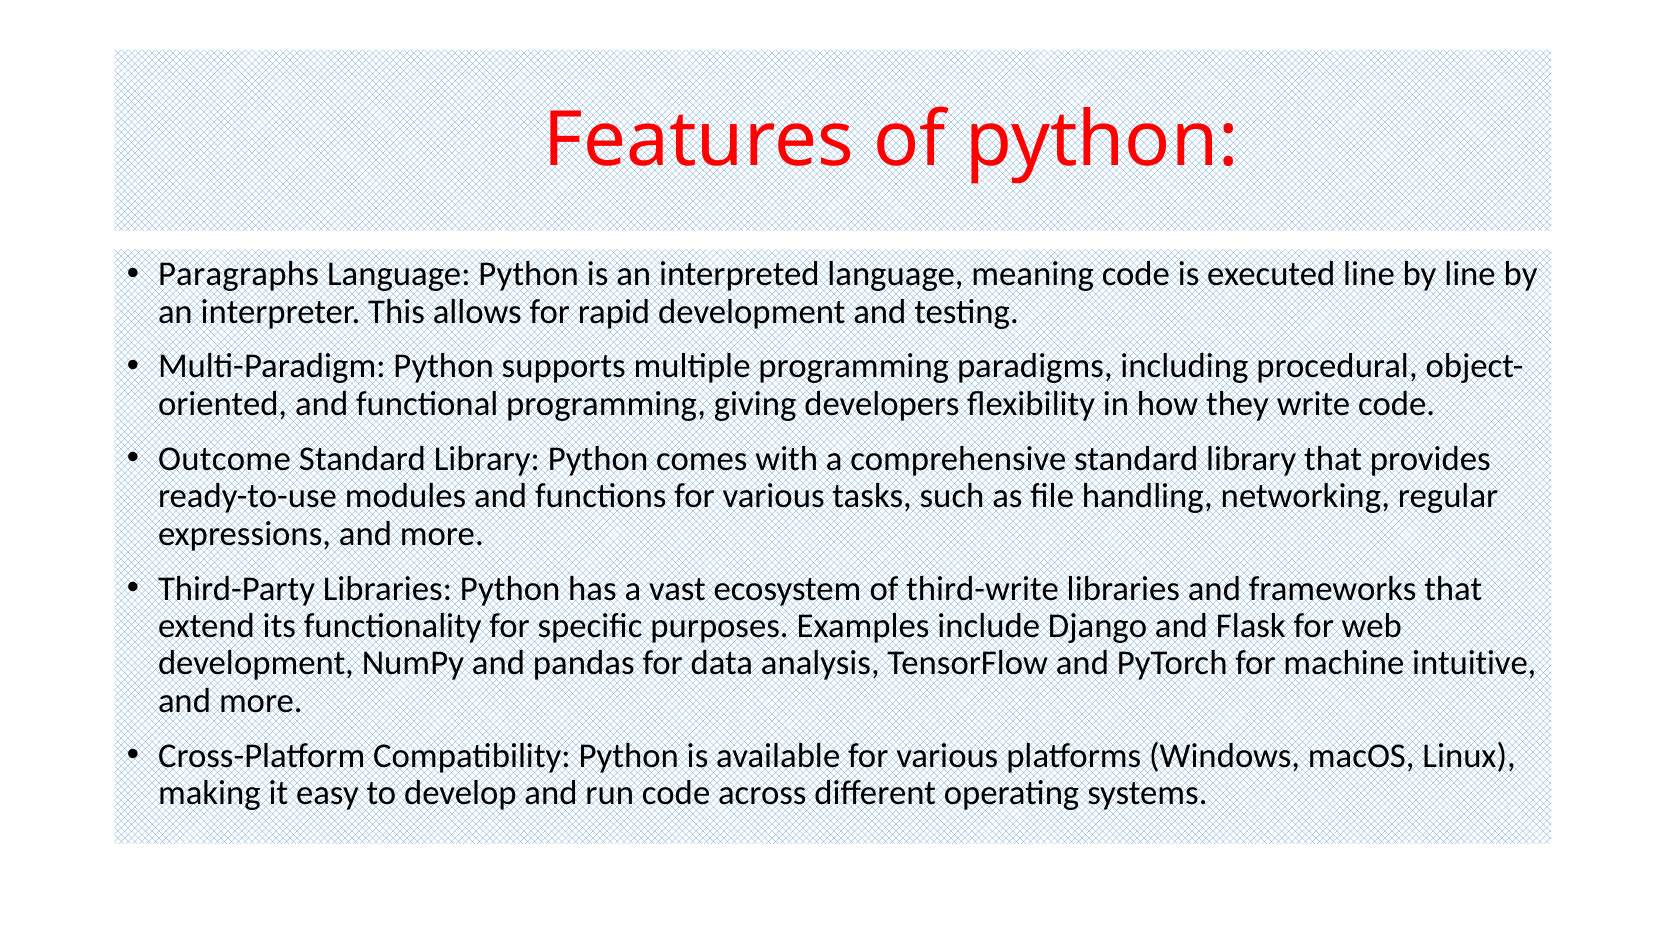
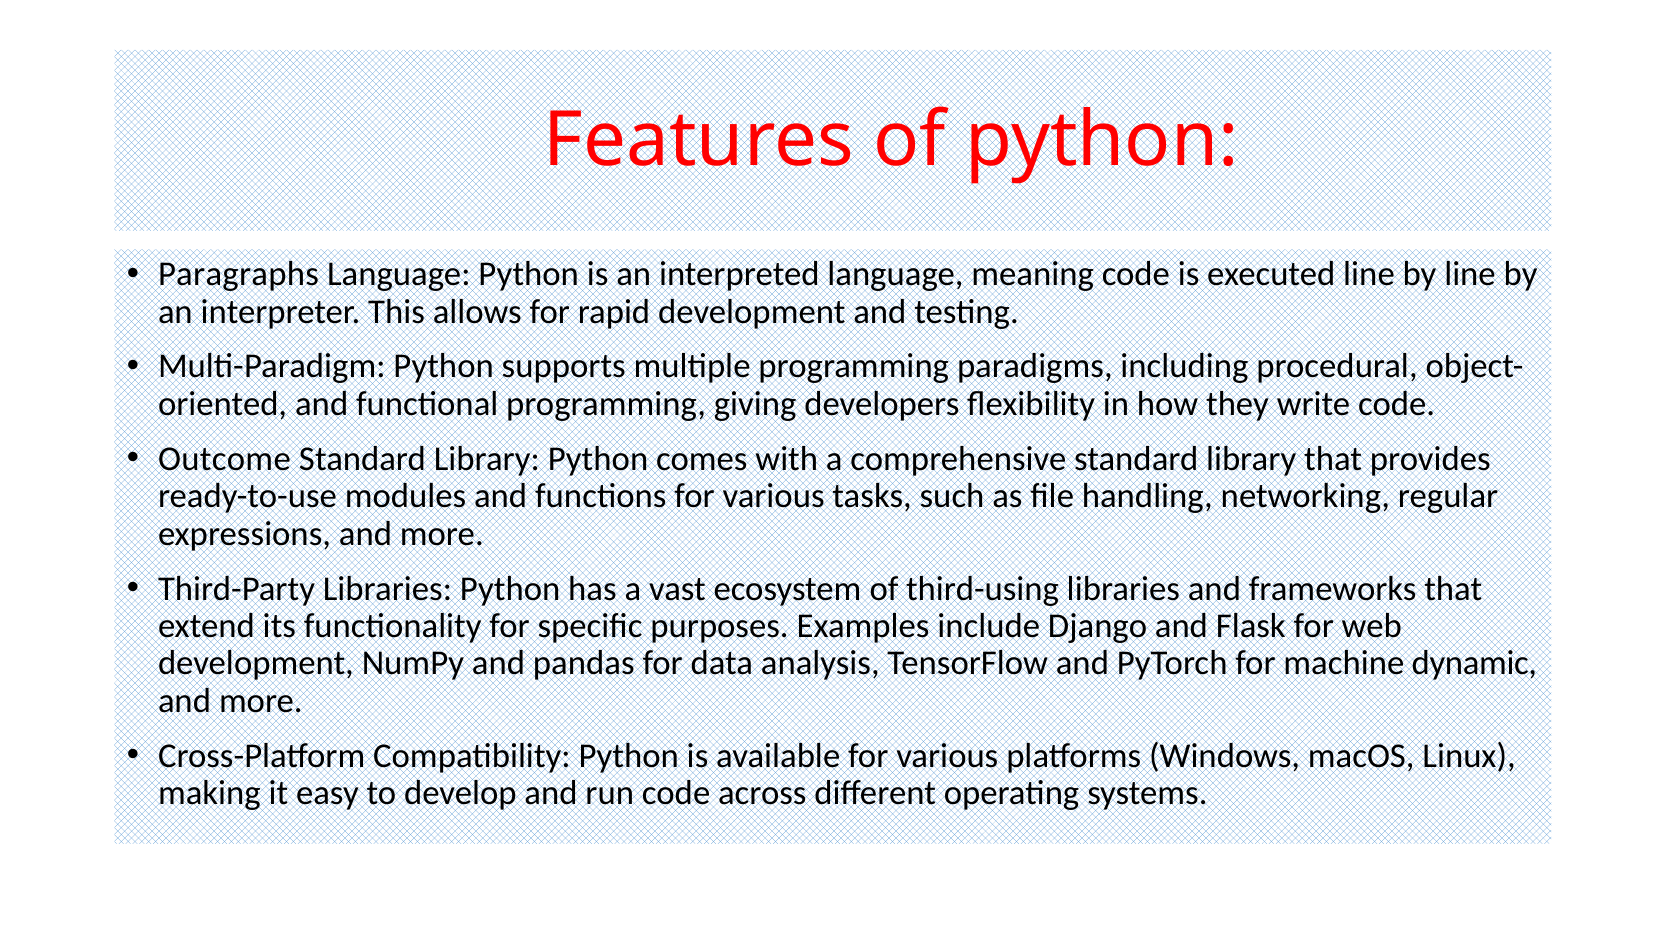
third-write: third-write -> third-using
intuitive: intuitive -> dynamic
